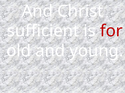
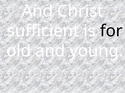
for colour: red -> black
